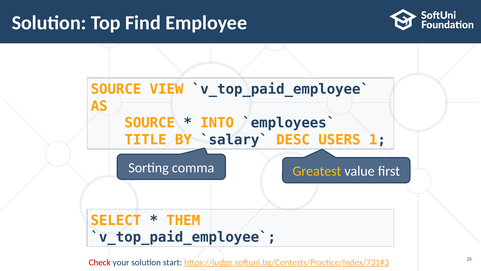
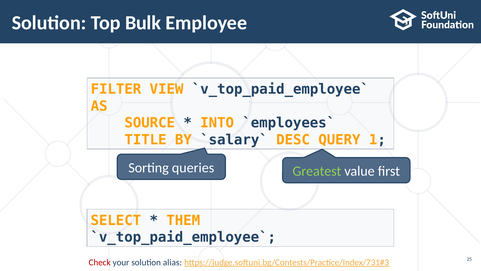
Find: Find -> Bulk
SOURCE at (116, 89): SOURCE -> FILTER
USERS: USERS -> QUERY
comma: comma -> queries
Greatest colour: yellow -> light green
start: start -> alias
